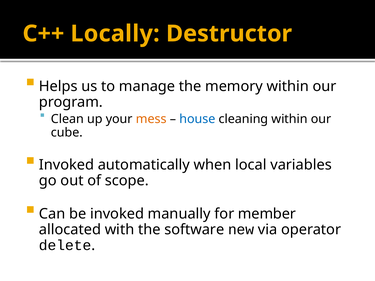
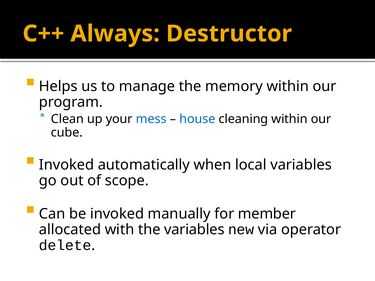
Locally: Locally -> Always
mess colour: orange -> blue
the software: software -> variables
